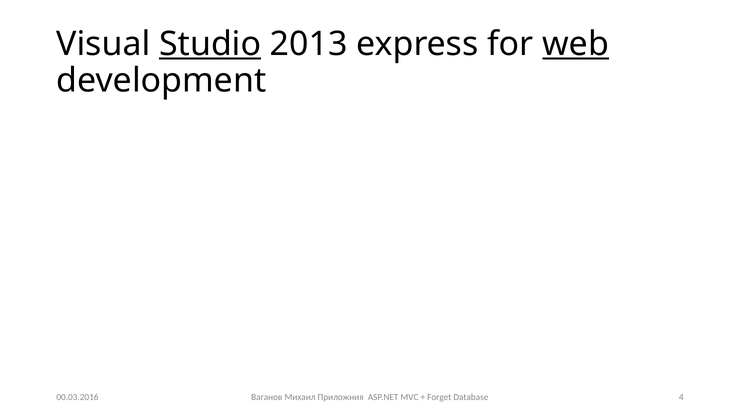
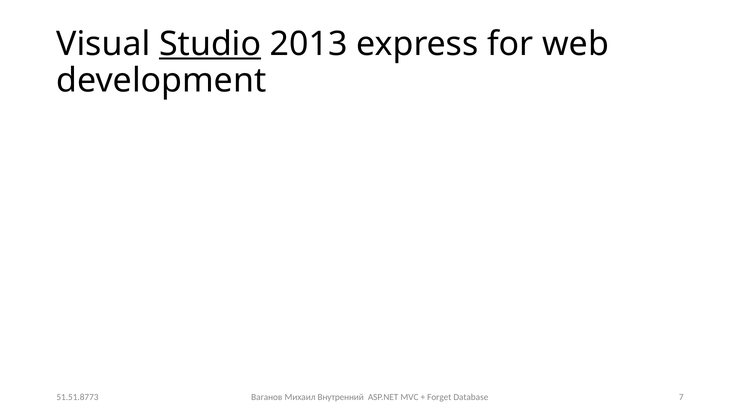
web underline: present -> none
Приложния: Приложния -> Внутренний
4: 4 -> 7
00.03.2016: 00.03.2016 -> 51.51.8773
